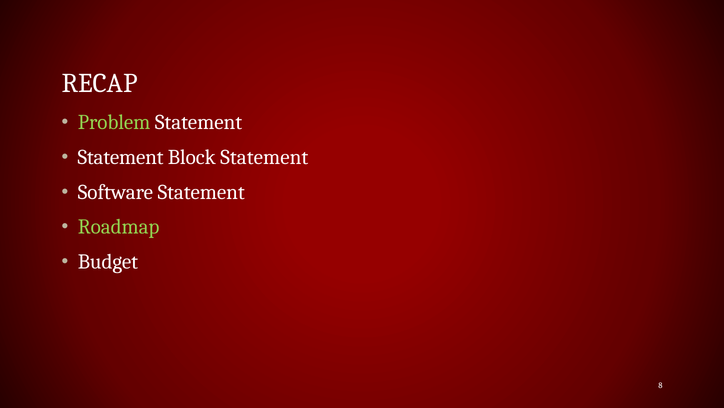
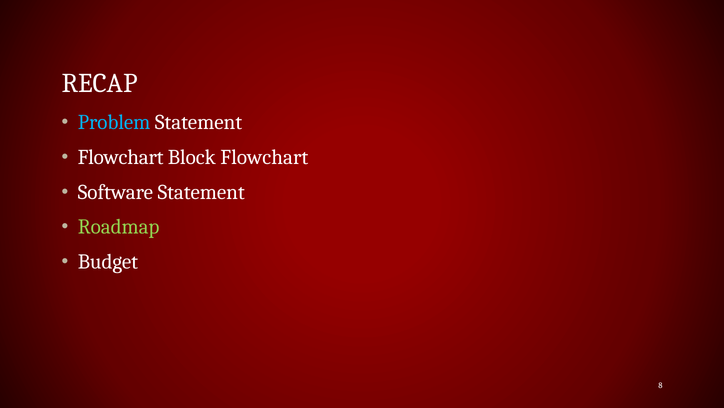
Problem colour: light green -> light blue
Statement at (121, 157): Statement -> Flowchart
Block Statement: Statement -> Flowchart
